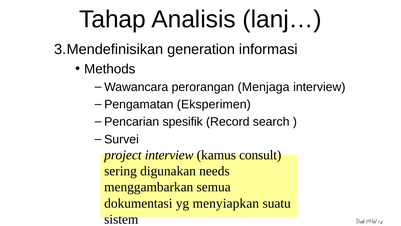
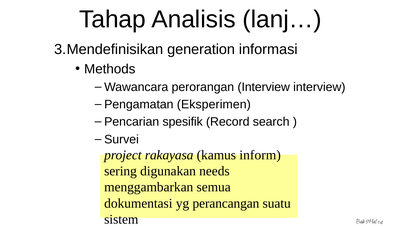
perorangan Menjaga: Menjaga -> Interview
project interview: interview -> rakayasa
consult: consult -> inform
menyiapkan: menyiapkan -> perancangan
